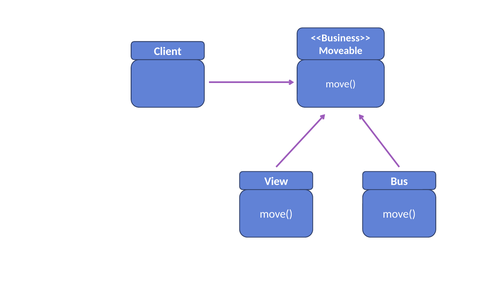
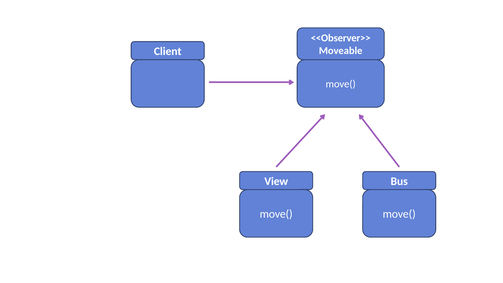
<<Business>>: <<Business>> -> <<Observer>>
